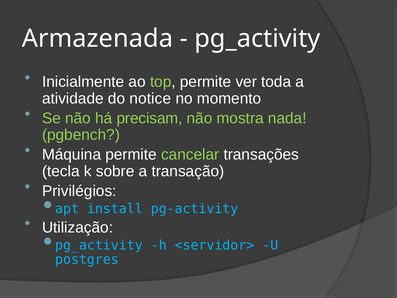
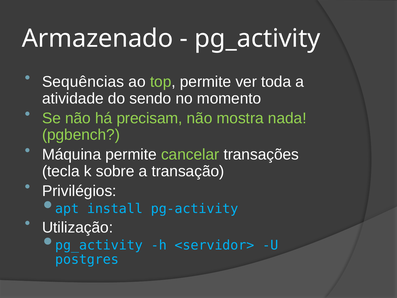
Armazenada: Armazenada -> Armazenado
Inicialmente: Inicialmente -> Sequências
notice: notice -> sendo
